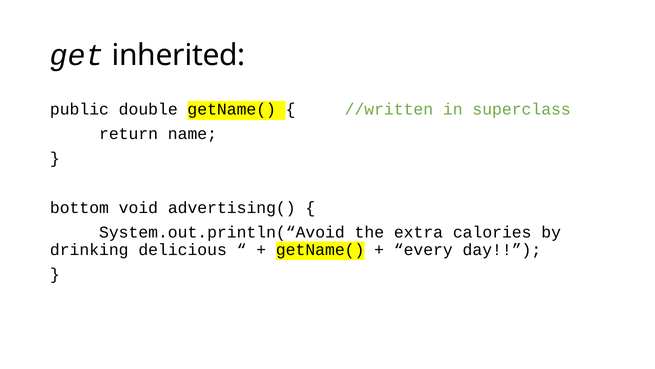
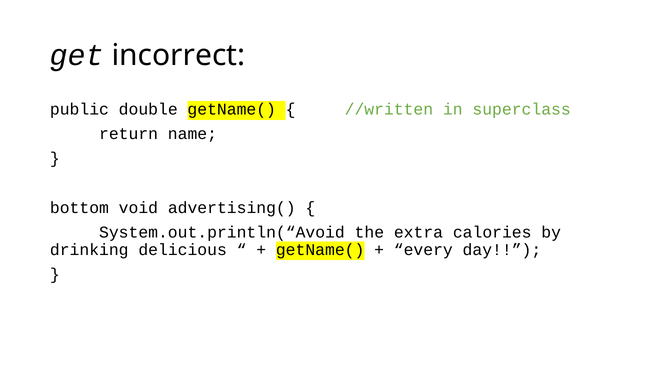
inherited: inherited -> incorrect
